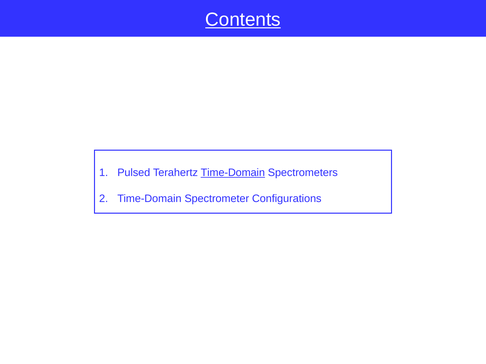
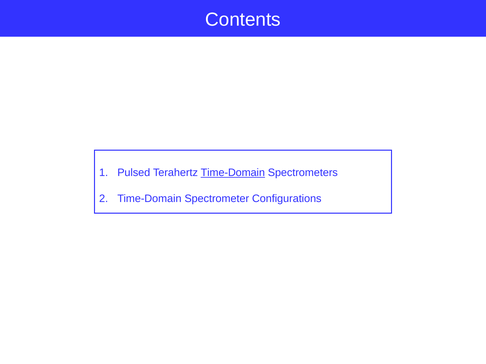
Contents underline: present -> none
